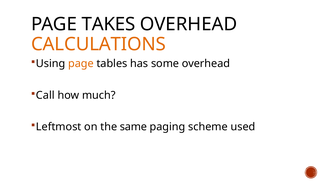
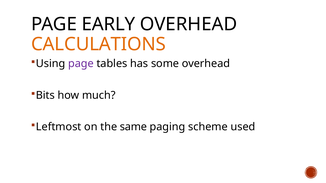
TAKES: TAKES -> EARLY
page at (81, 64) colour: orange -> purple
Call: Call -> Bits
